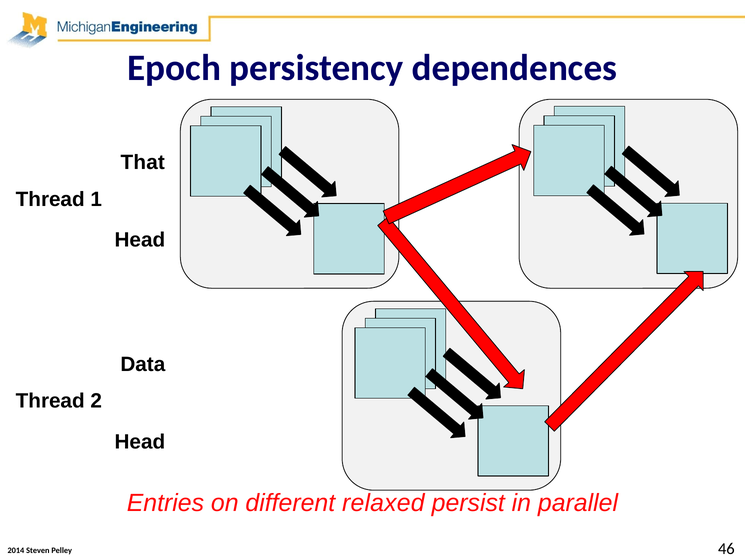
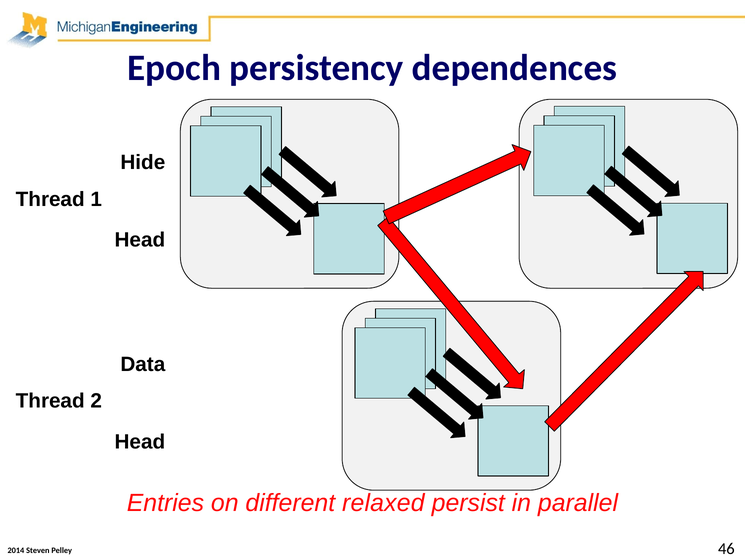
That: That -> Hide
